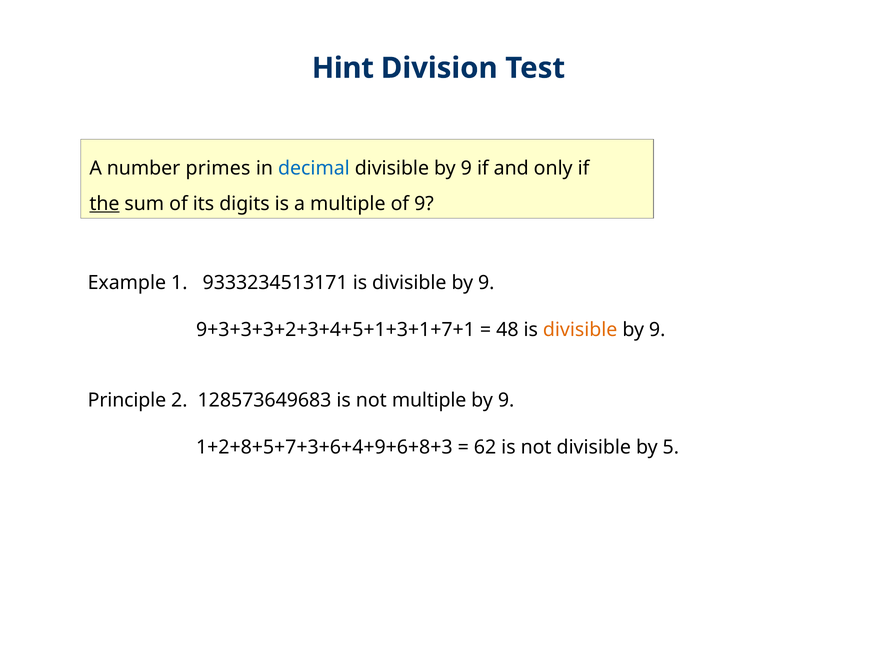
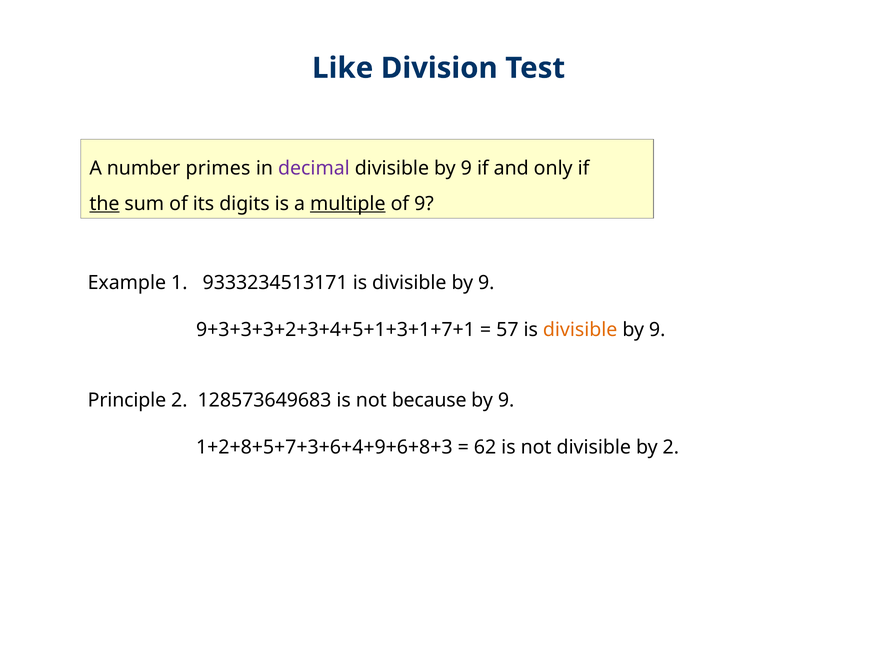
Hint: Hint -> Like
decimal colour: blue -> purple
multiple at (348, 204) underline: none -> present
48: 48 -> 57
not multiple: multiple -> because
by 5: 5 -> 2
